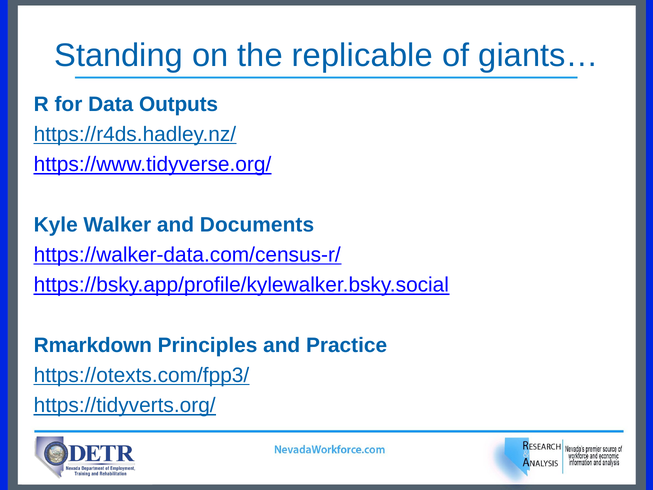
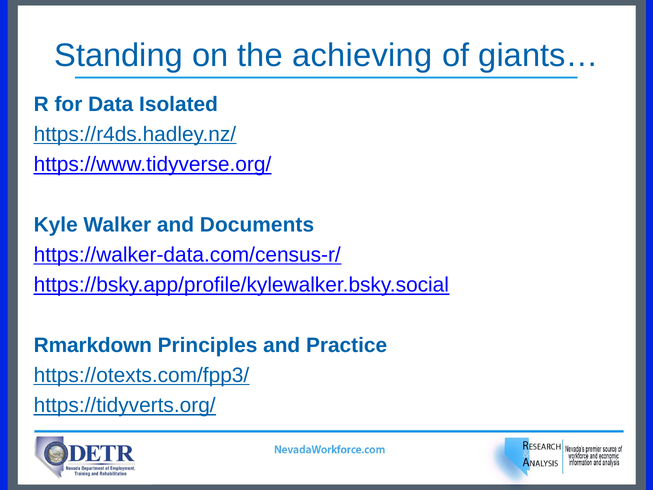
replicable: replicable -> achieving
Outputs: Outputs -> Isolated
